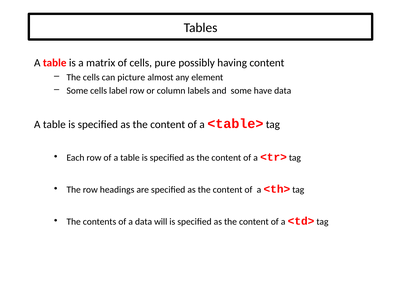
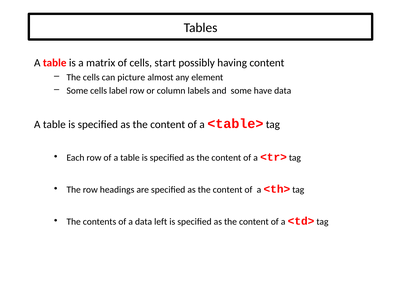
pure: pure -> start
will: will -> left
